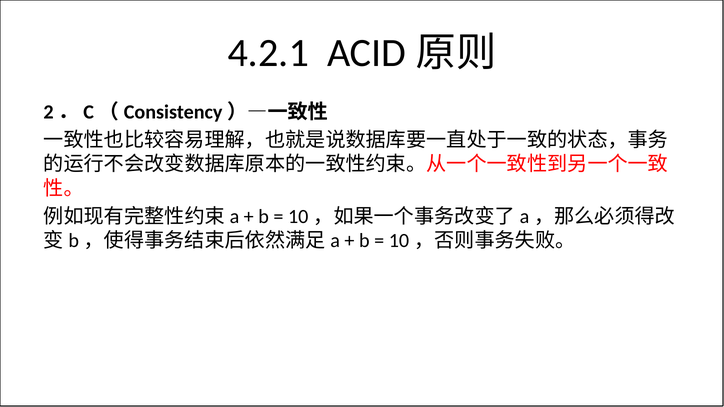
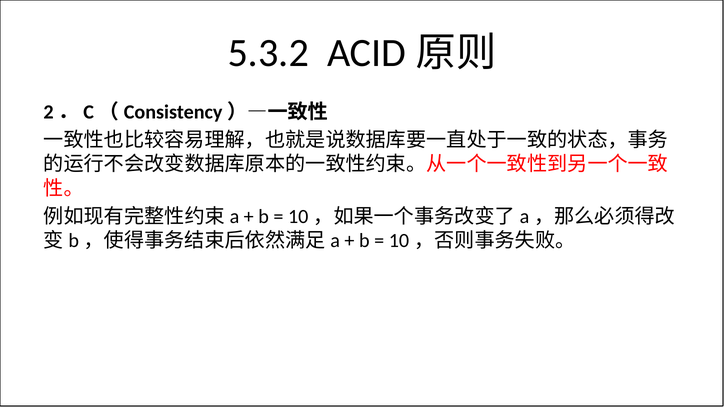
4.2.1: 4.2.1 -> 5.3.2
